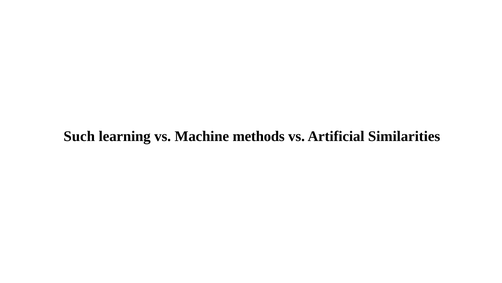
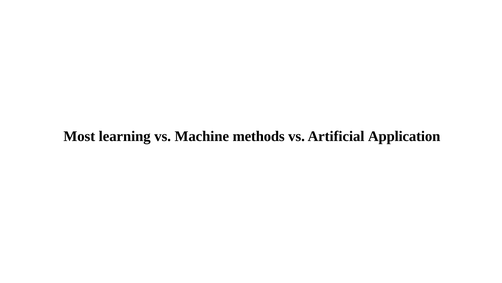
Such: Such -> Most
Similarities: Similarities -> Application
